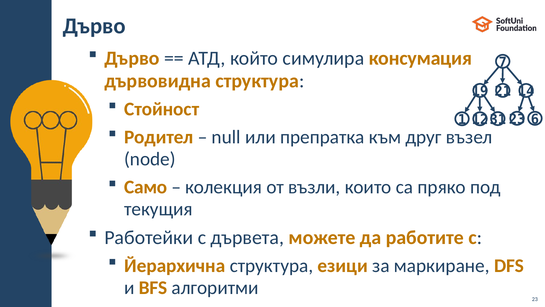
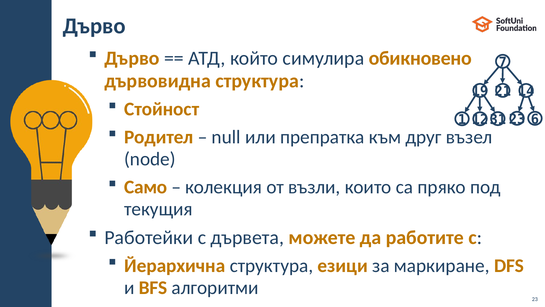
консумация: консумация -> обикновено
